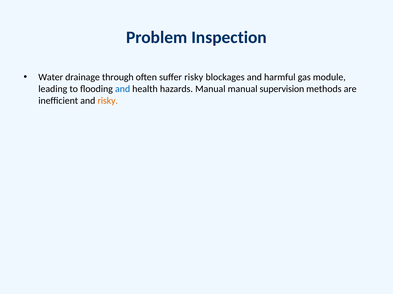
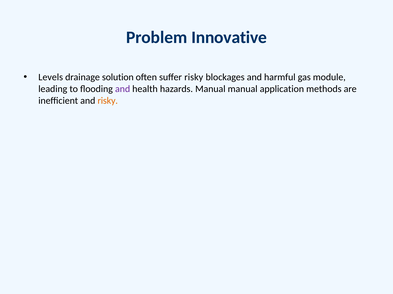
Inspection: Inspection -> Innovative
Water: Water -> Levels
through: through -> solution
and at (123, 89) colour: blue -> purple
supervision: supervision -> application
